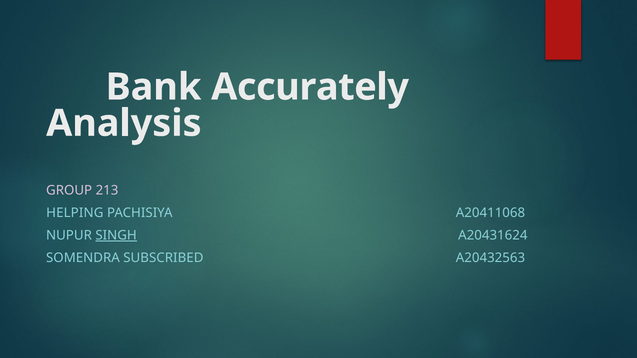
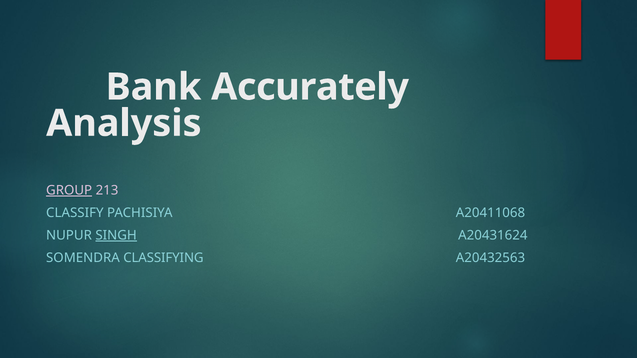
GROUP underline: none -> present
HELPING: HELPING -> CLASSIFY
SUBSCRIBED: SUBSCRIBED -> CLASSIFYING
